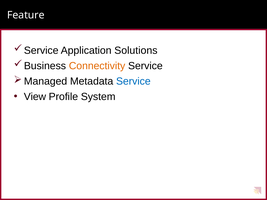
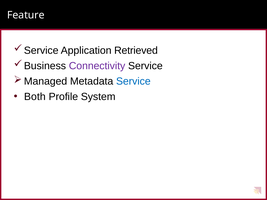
Solutions: Solutions -> Retrieved
Connectivity colour: orange -> purple
View: View -> Both
